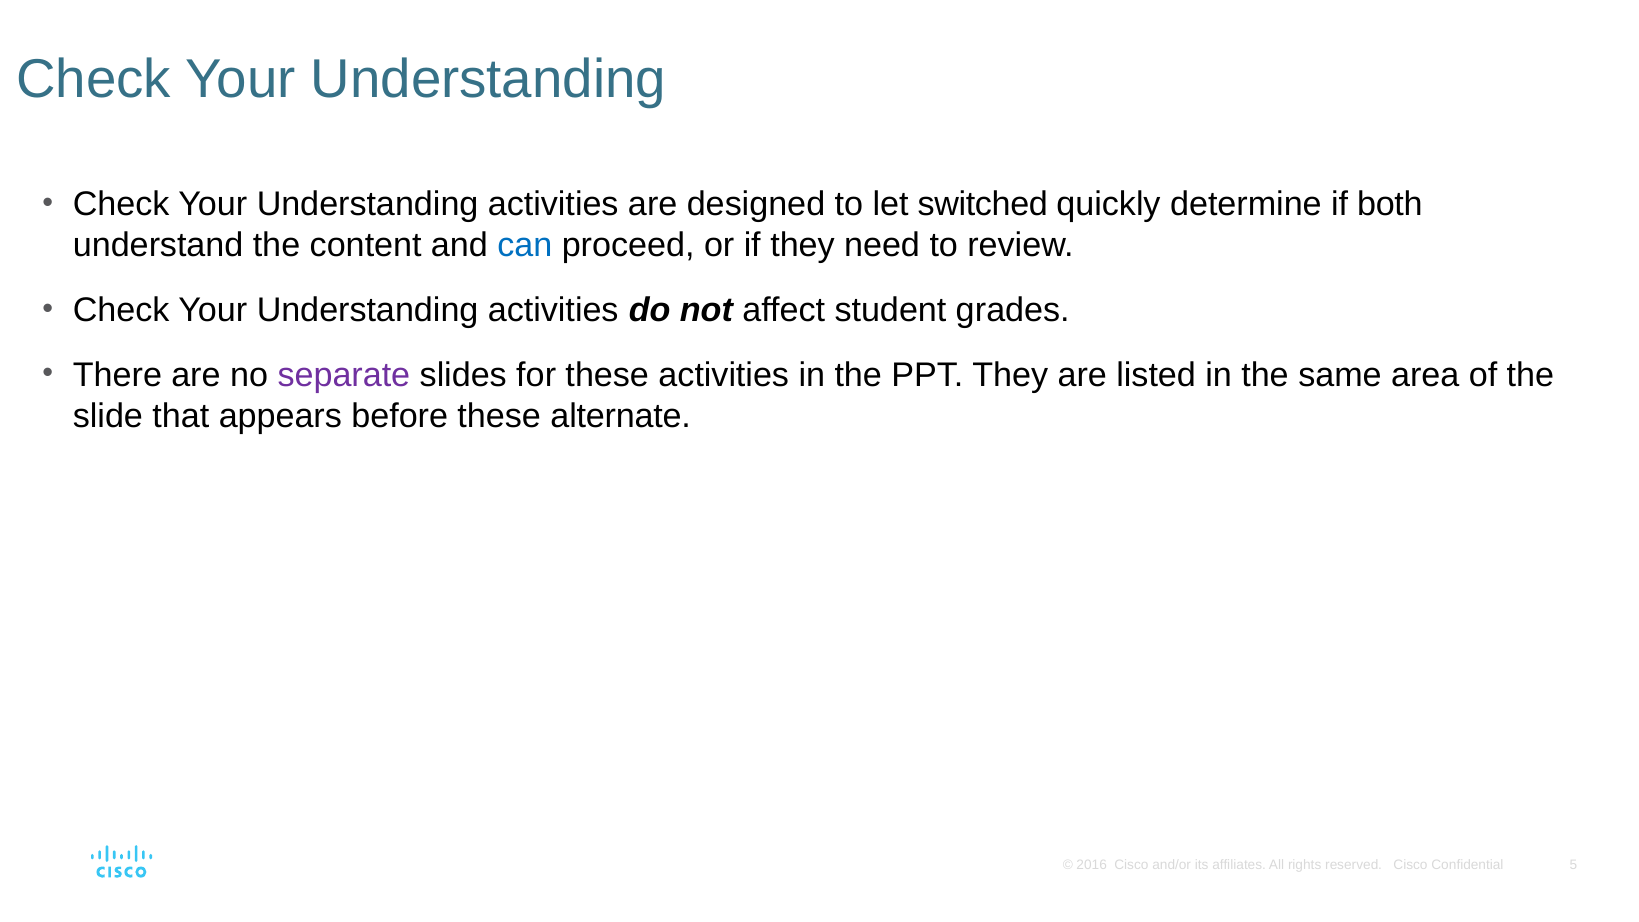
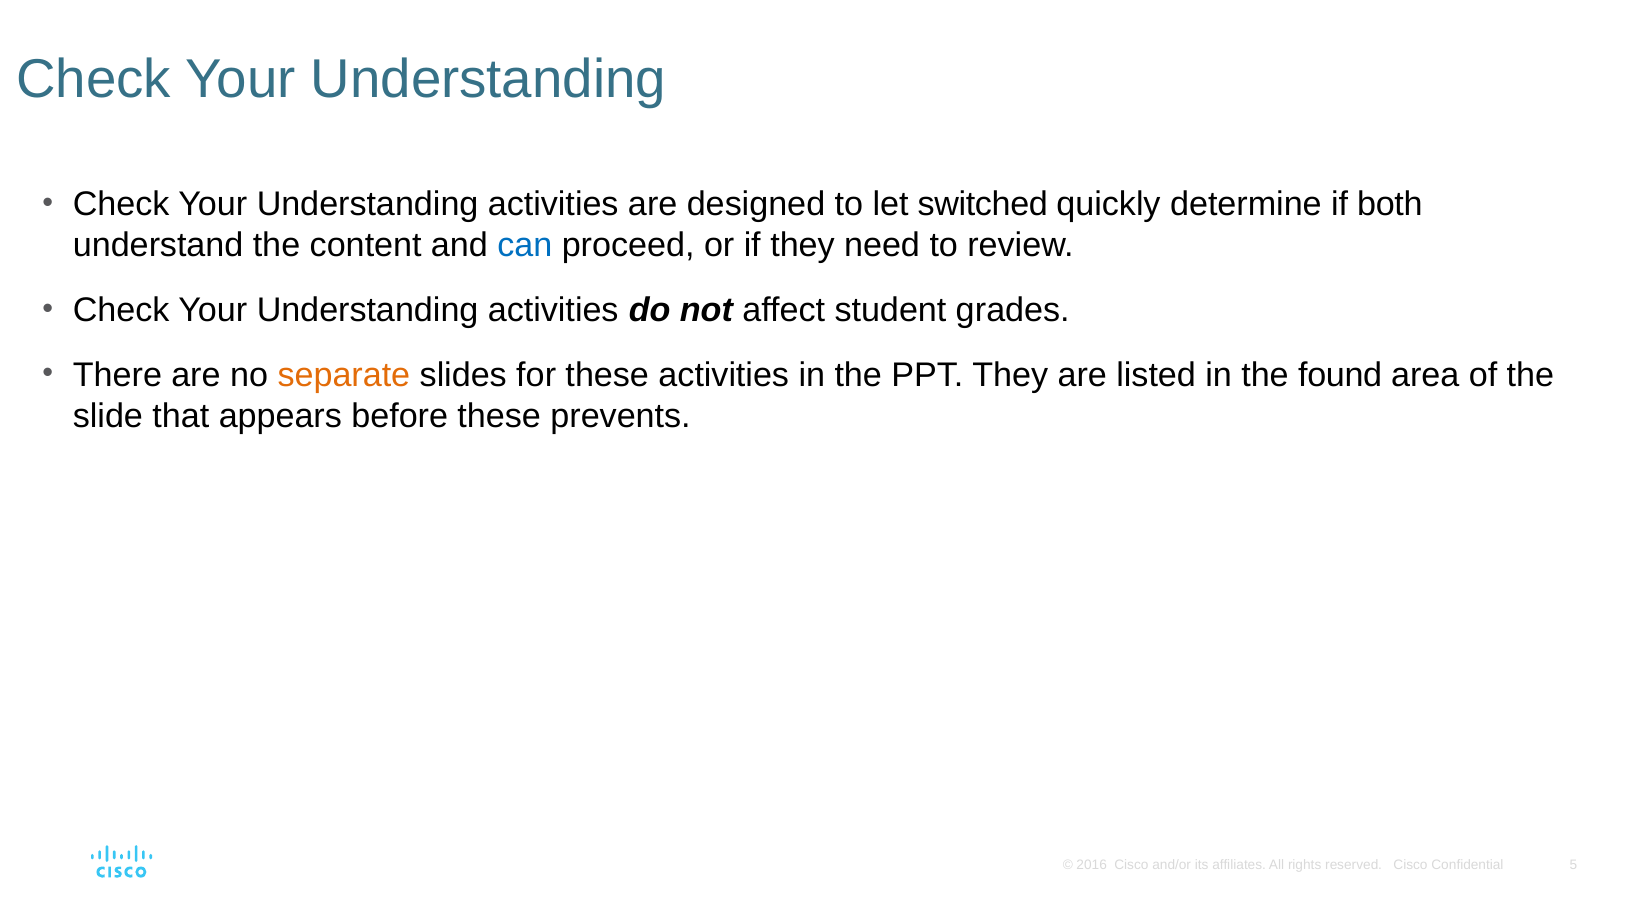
separate colour: purple -> orange
same: same -> found
alternate: alternate -> prevents
